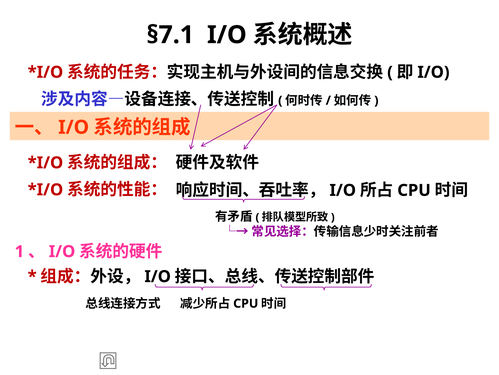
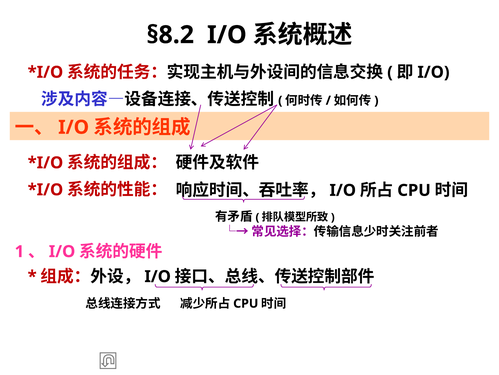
§7.1: §7.1 -> §8.2
